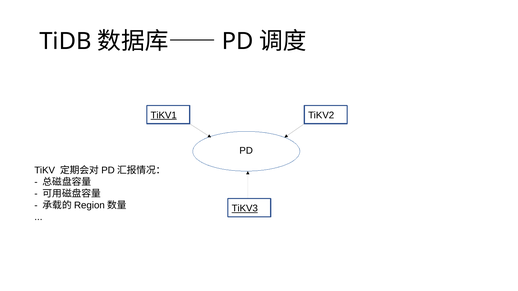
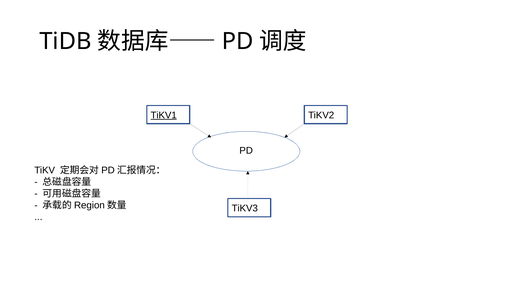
TiKV3 underline: present -> none
